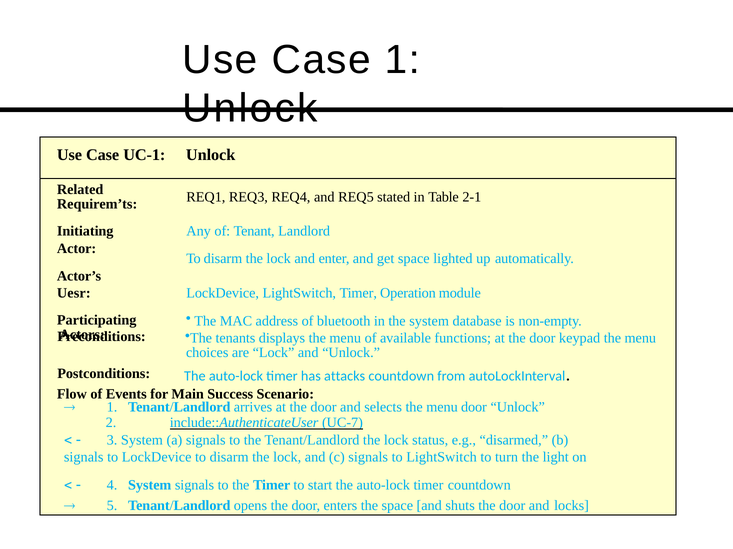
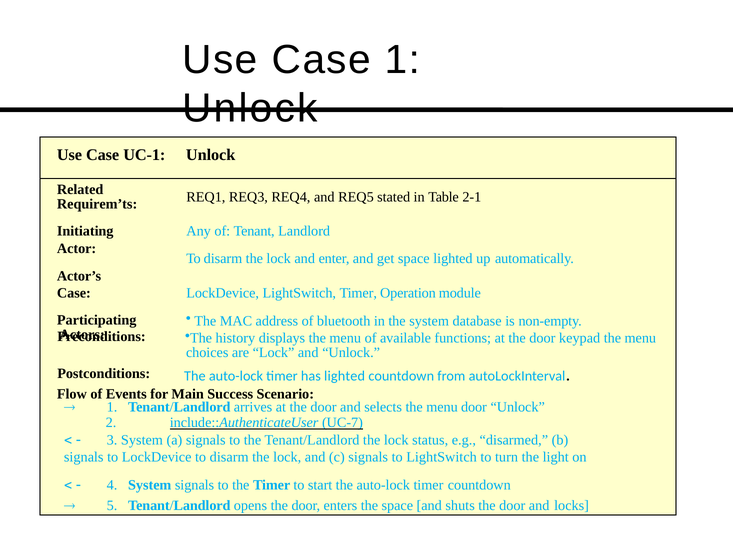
Uesr at (74, 293): Uesr -> Case
tenants: tenants -> history
has attacks: attacks -> lighted
